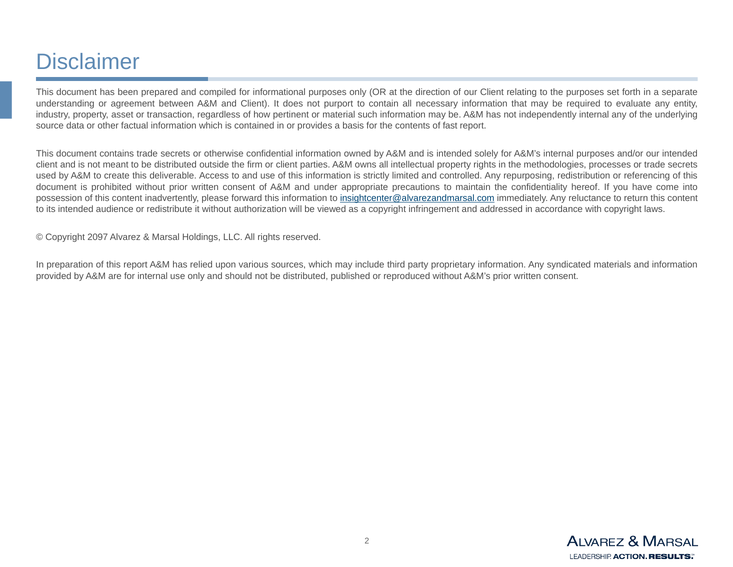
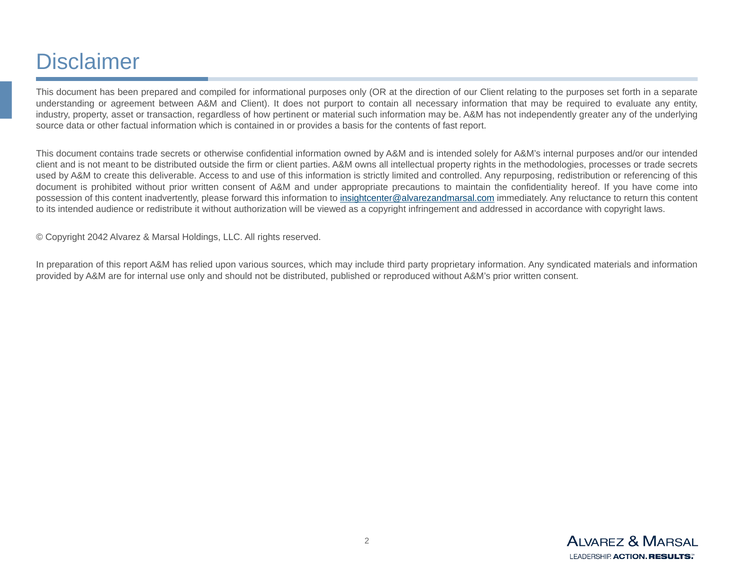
independently internal: internal -> greater
2097: 2097 -> 2042
